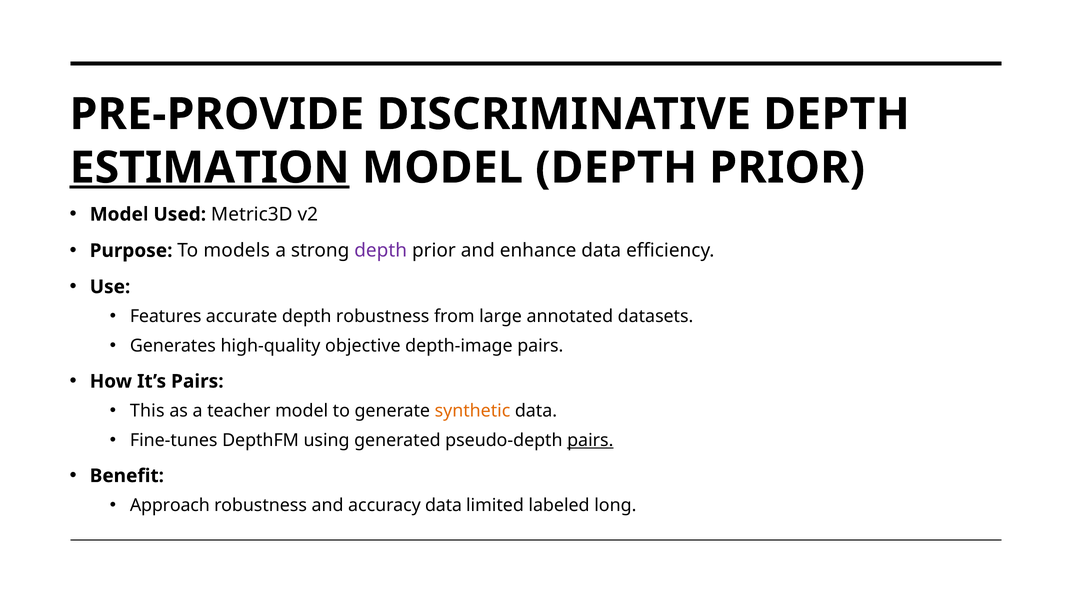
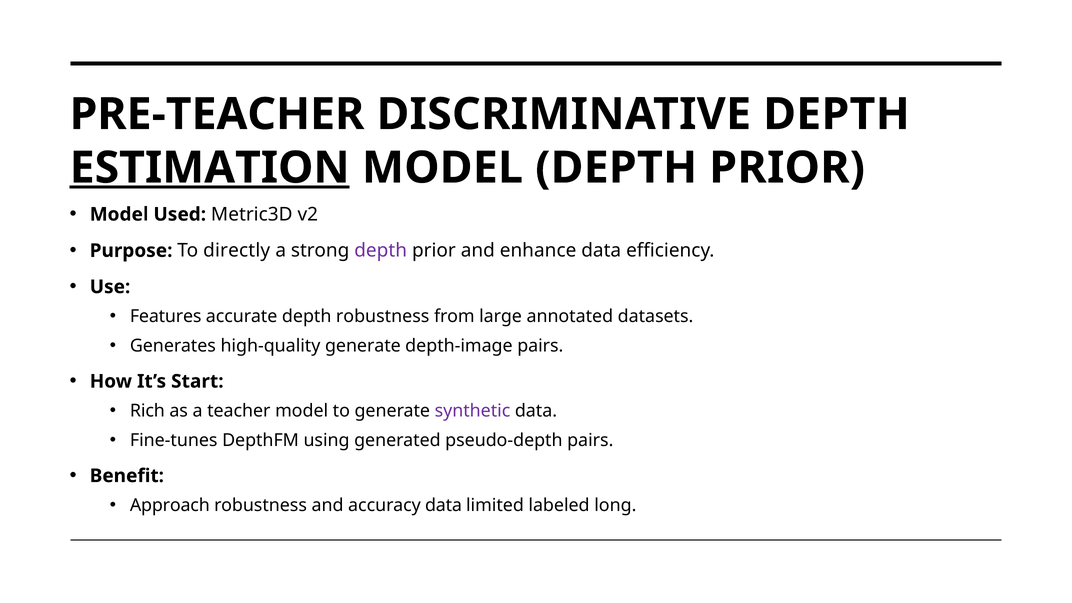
PRE-PROVIDE: PRE-PROVIDE -> PRE-TEACHER
models: models -> directly
high-quality objective: objective -> generate
It’s Pairs: Pairs -> Start
This: This -> Rich
synthetic colour: orange -> purple
pairs at (590, 440) underline: present -> none
